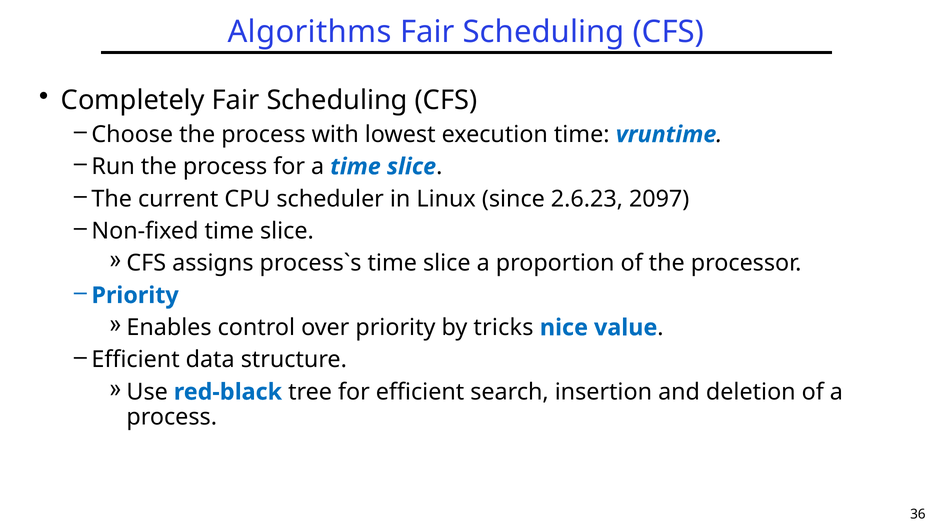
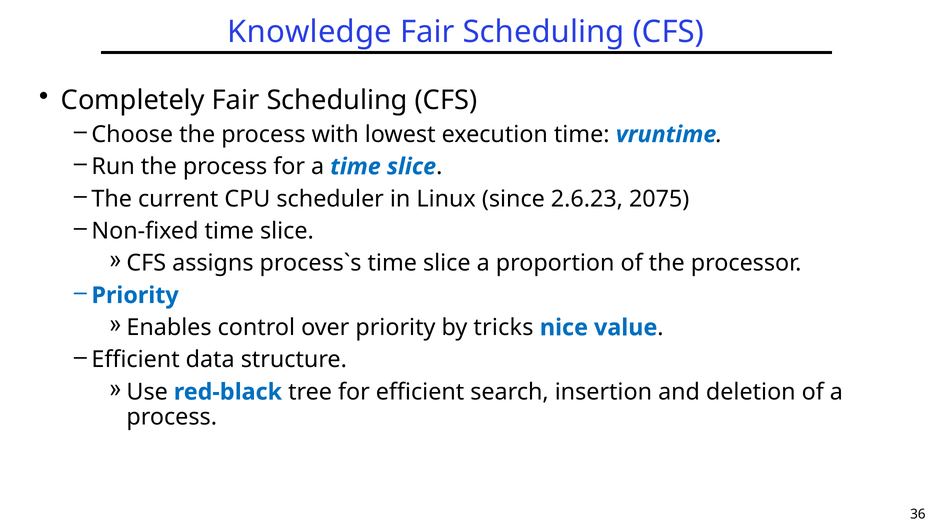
Algorithms: Algorithms -> Knowledge
2097: 2097 -> 2075
